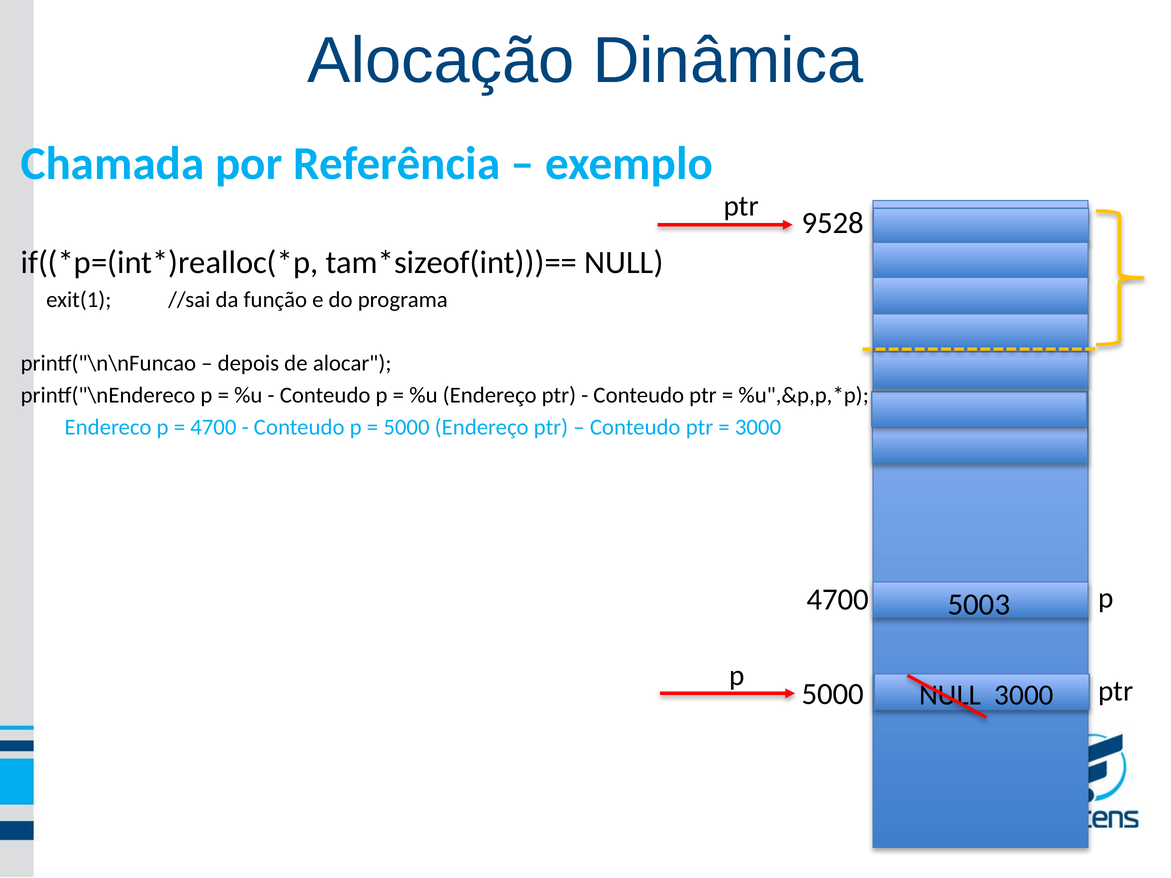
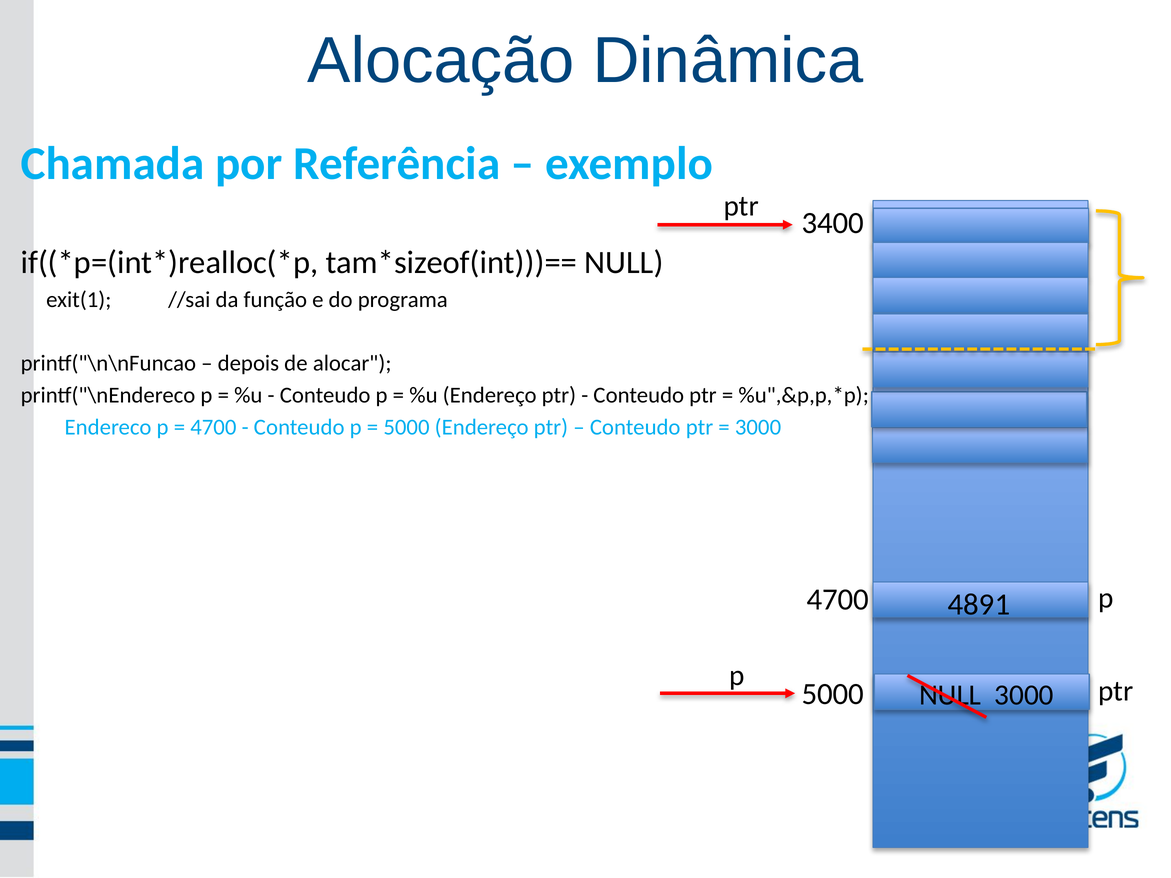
9528: 9528 -> 3400
5003: 5003 -> 4891
